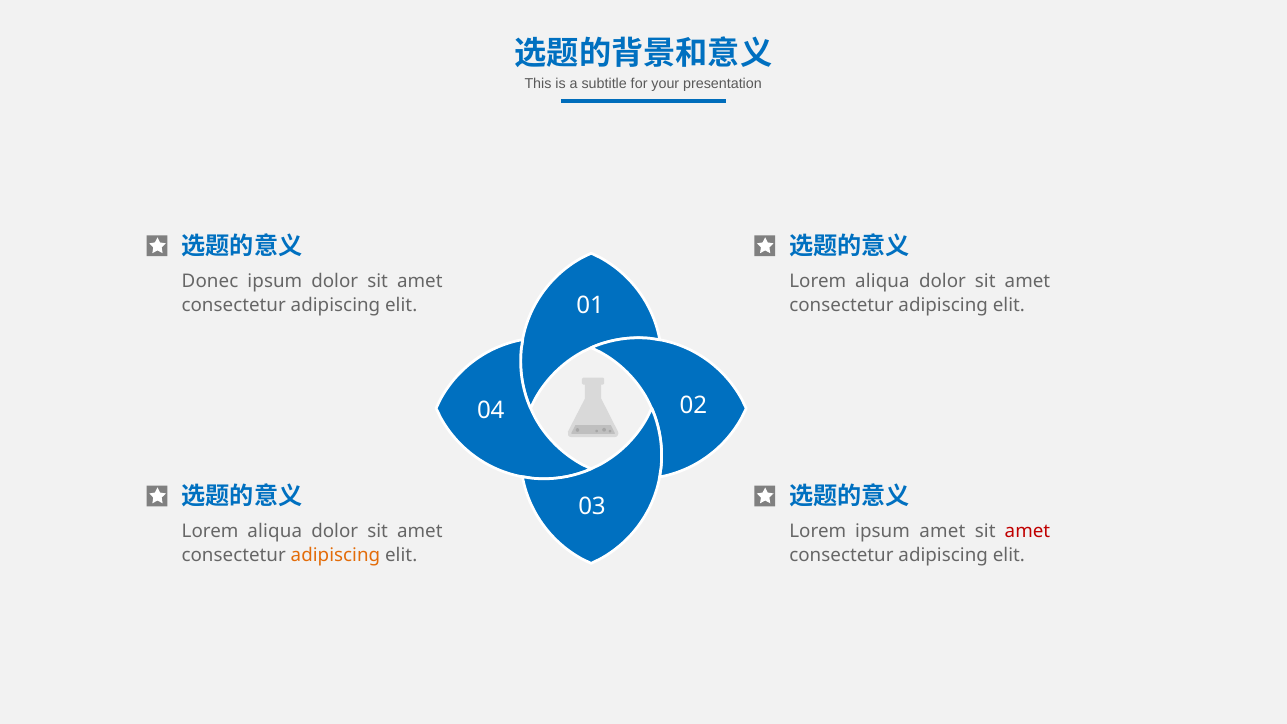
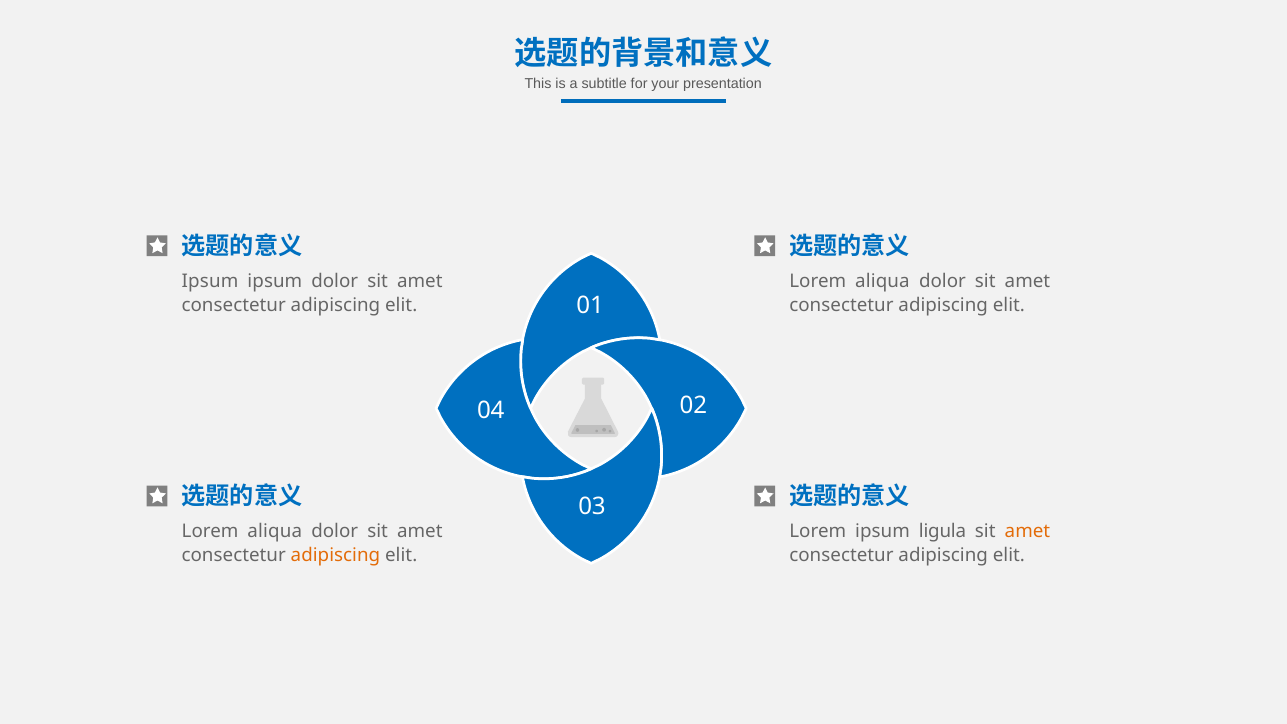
Donec at (210, 281): Donec -> Ipsum
ipsum amet: amet -> ligula
amet at (1027, 531) colour: red -> orange
